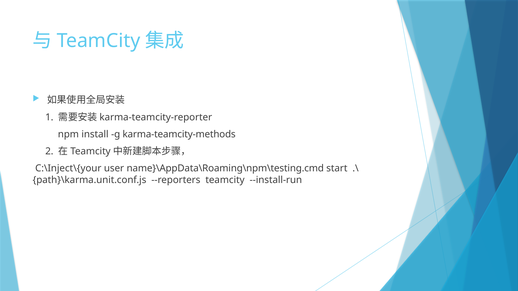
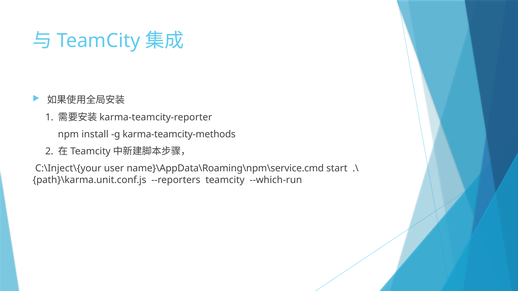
name}\AppData\Roaming\npm\testing.cmd: name}\AppData\Roaming\npm\testing.cmd -> name}\AppData\Roaming\npm\service.cmd
--install-run: --install-run -> --which-run
